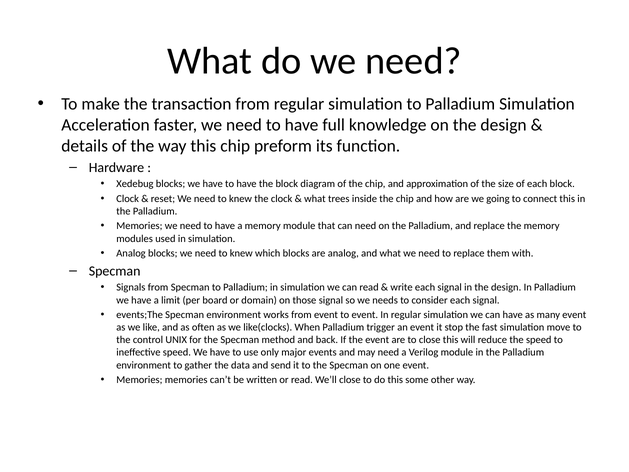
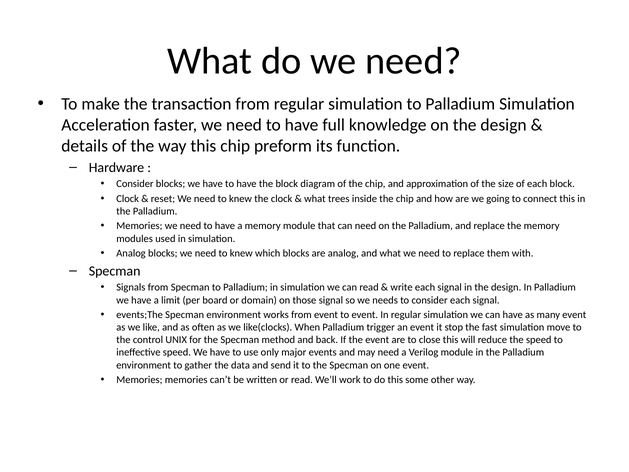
Xedebug at (135, 184): Xedebug -> Consider
We’ll close: close -> work
